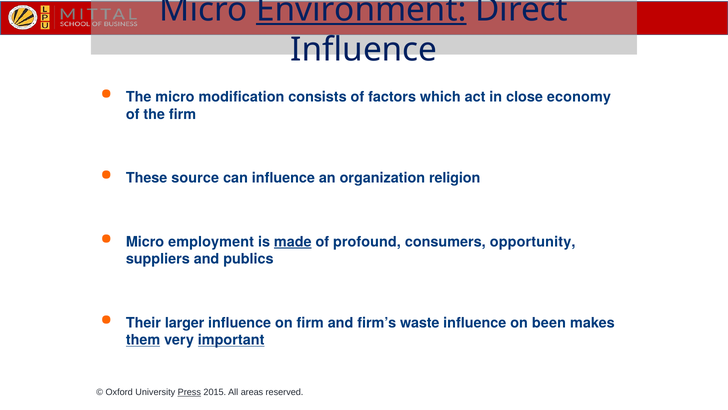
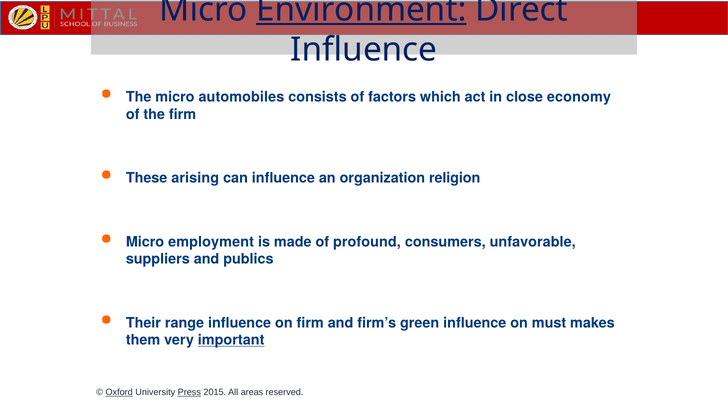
modification: modification -> automobiles
source: source -> arising
made underline: present -> none
opportunity: opportunity -> unfavorable
larger: larger -> range
waste: waste -> green
been: been -> must
them underline: present -> none
Oxford underline: none -> present
